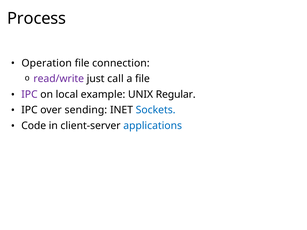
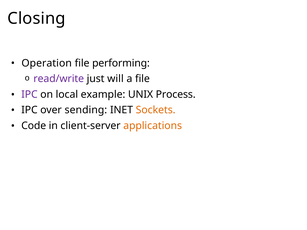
Process: Process -> Closing
connection: connection -> performing
call: call -> will
Regular: Regular -> Process
Sockets colour: blue -> orange
applications colour: blue -> orange
